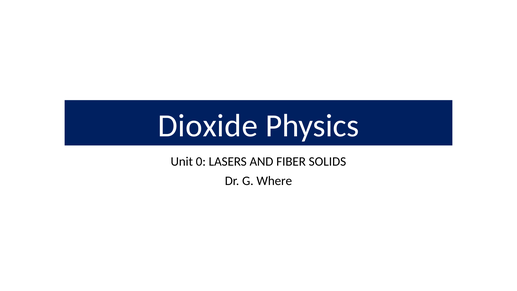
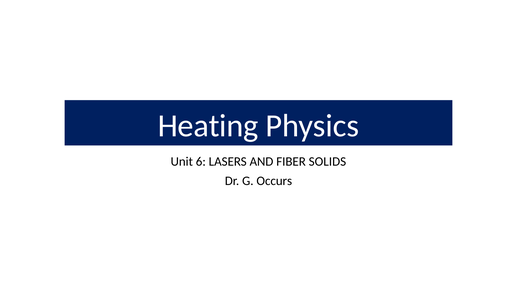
Dioxide: Dioxide -> Heating
0: 0 -> 6
Where: Where -> Occurs
